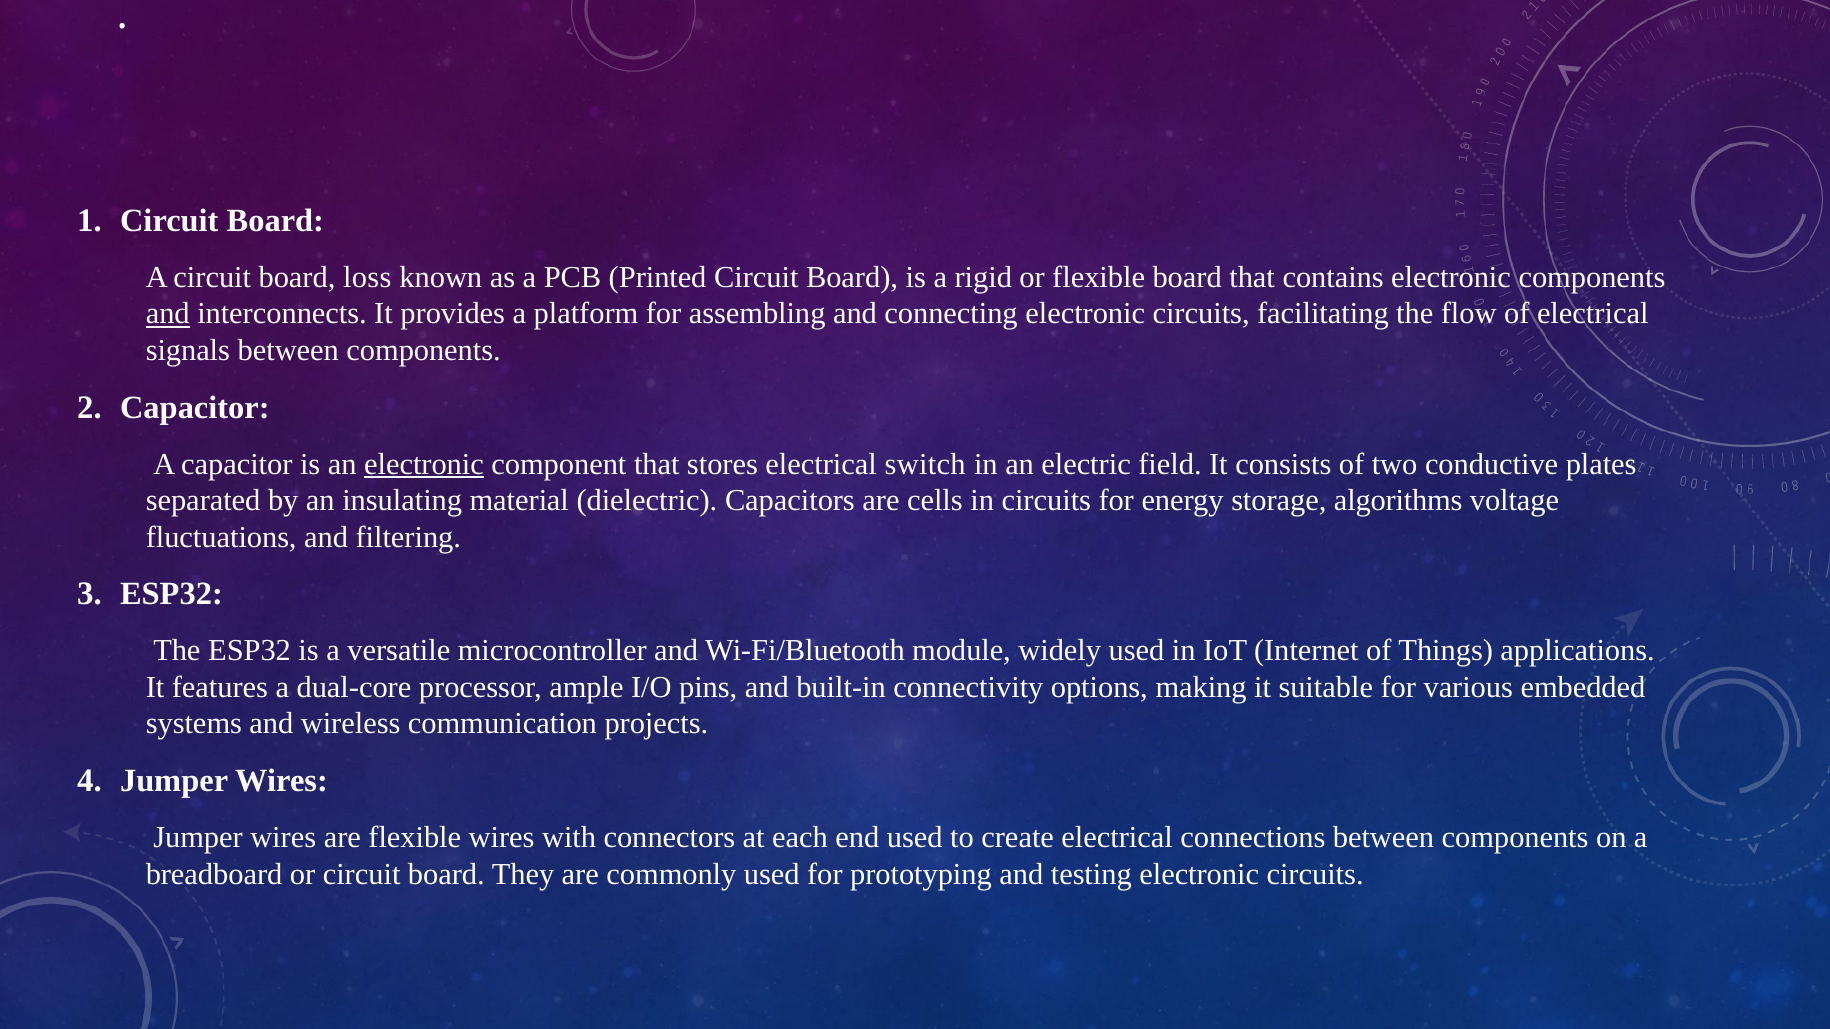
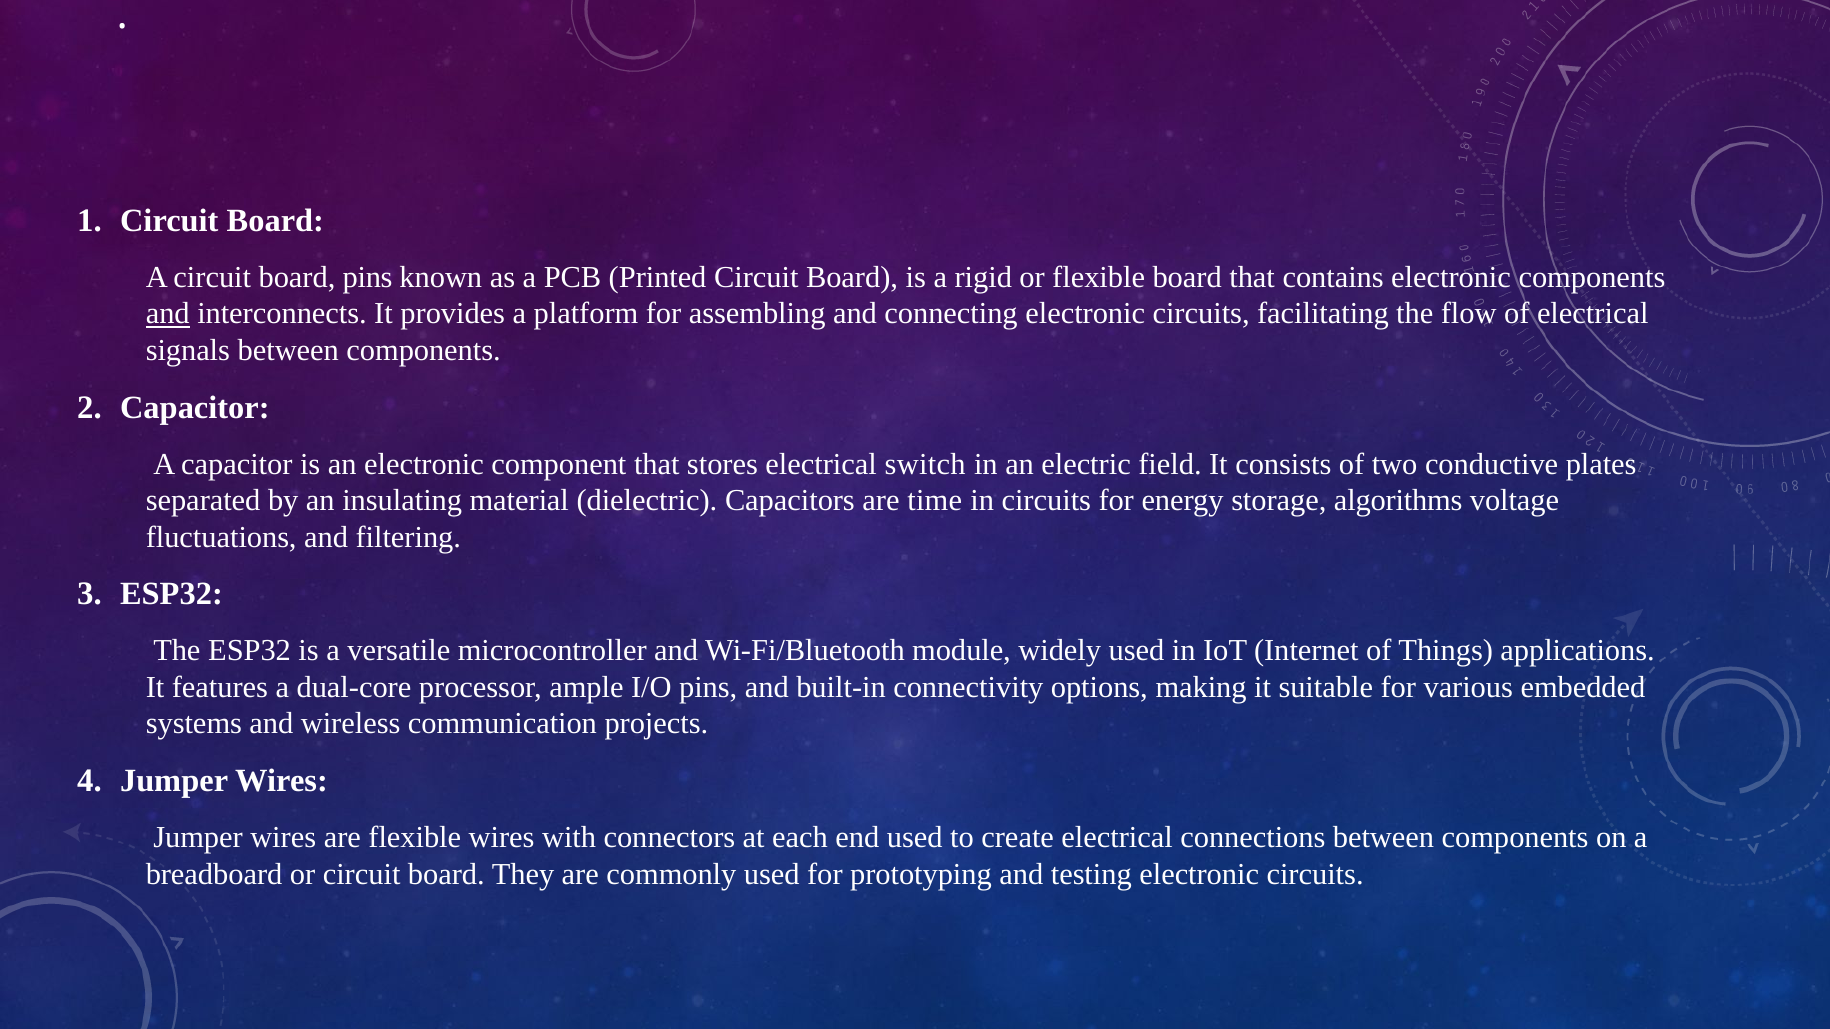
board loss: loss -> pins
electronic at (424, 464) underline: present -> none
cells: cells -> time
